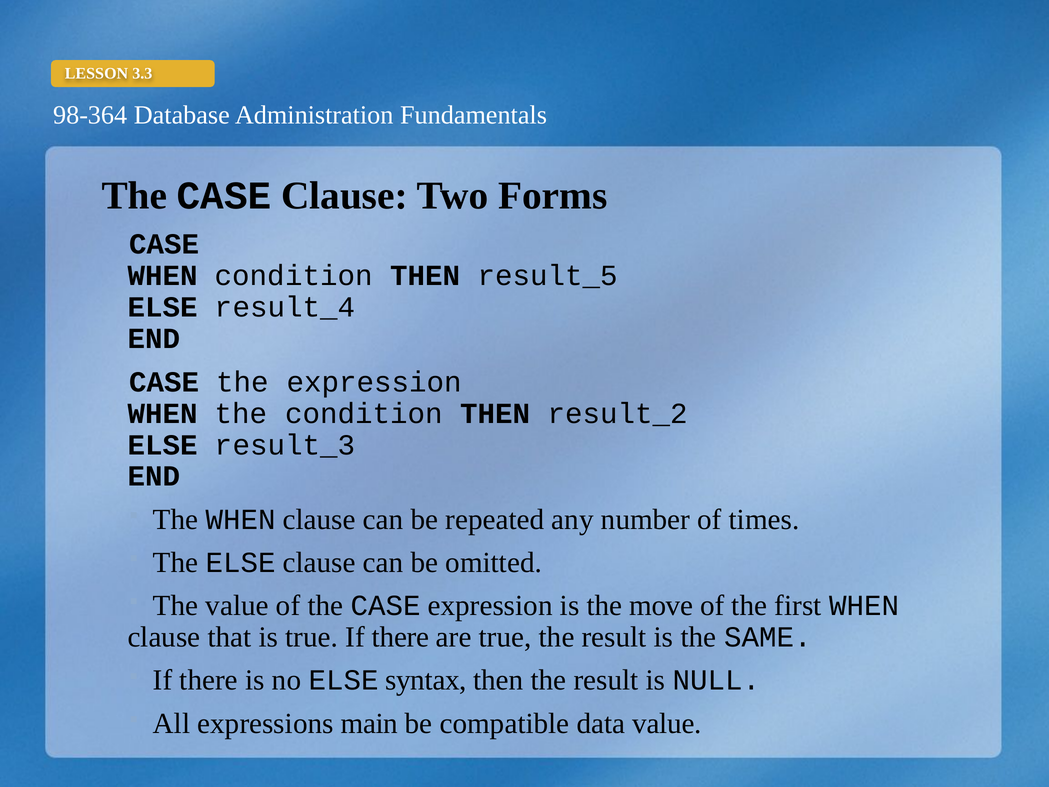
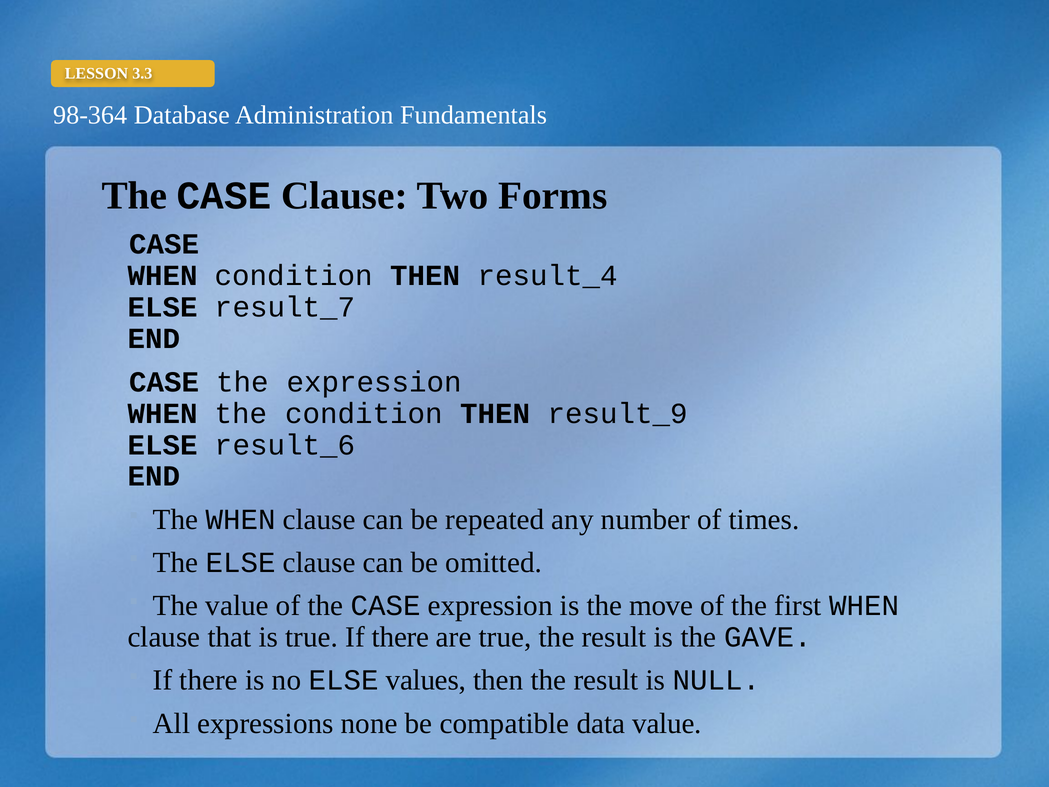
result_5: result_5 -> result_4
result_4: result_4 -> result_7
result_2: result_2 -> result_9
result_3: result_3 -> result_6
SAME: SAME -> GAVE
syntax: syntax -> values
main: main -> none
